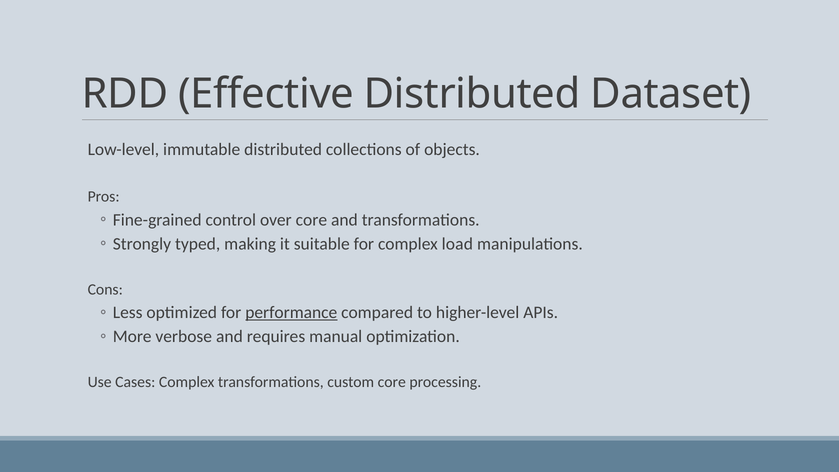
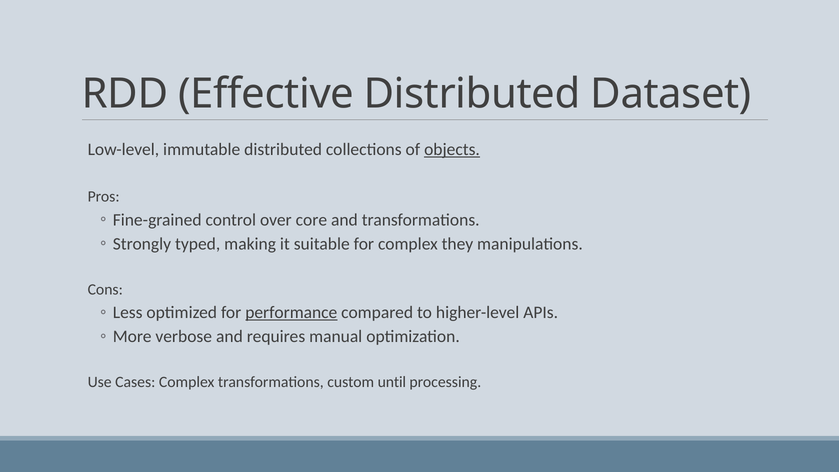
objects underline: none -> present
load: load -> they
custom core: core -> until
